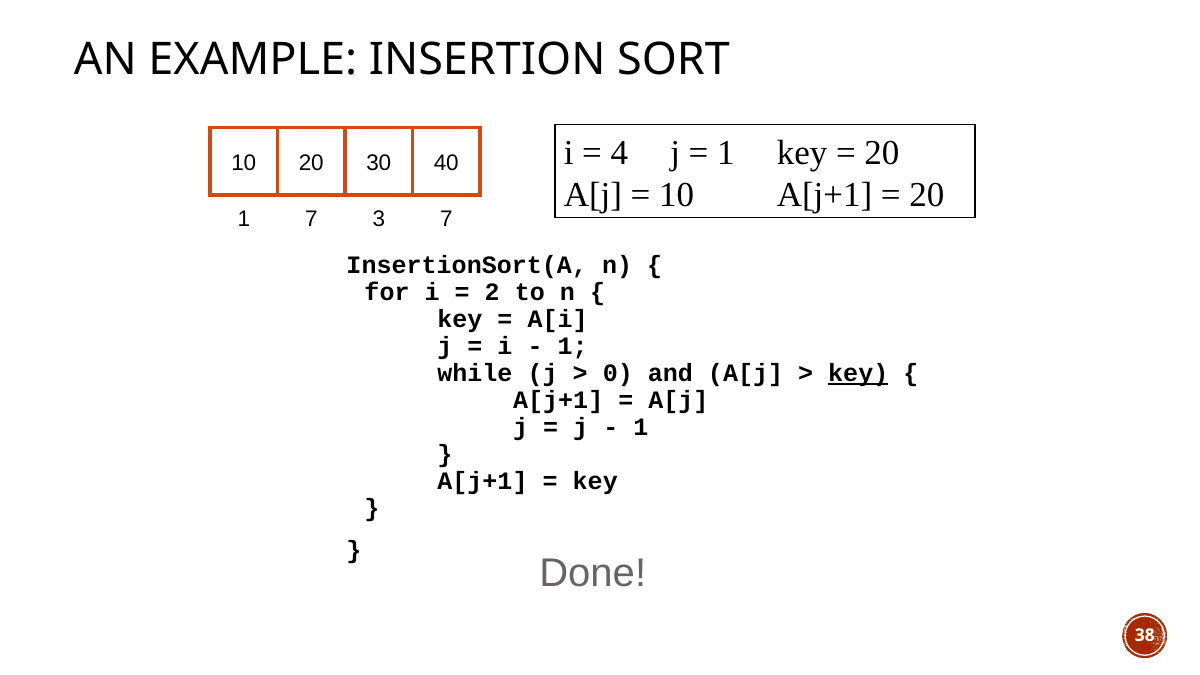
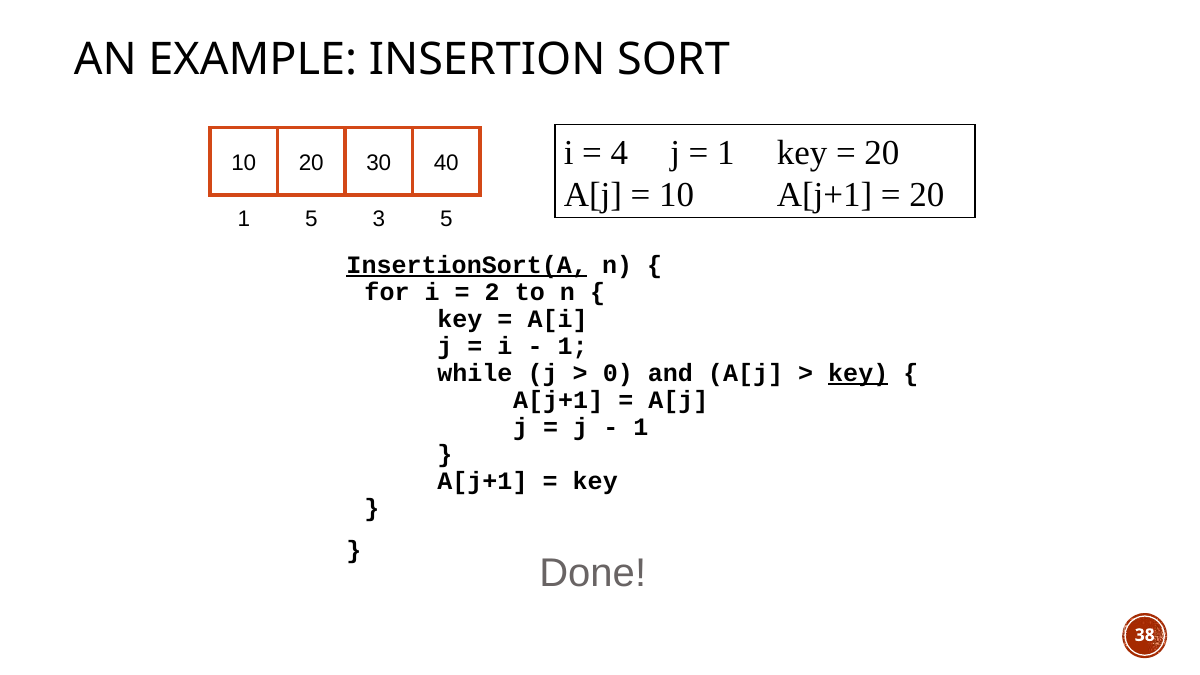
1 7: 7 -> 5
3 7: 7 -> 5
InsertionSort(A underline: none -> present
